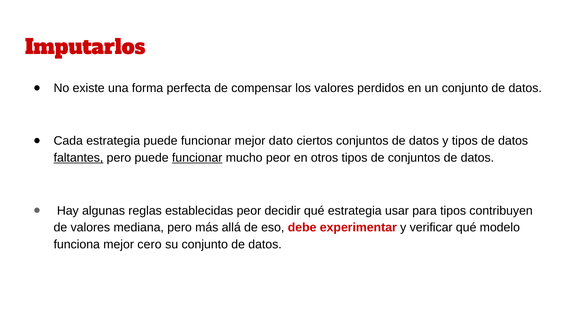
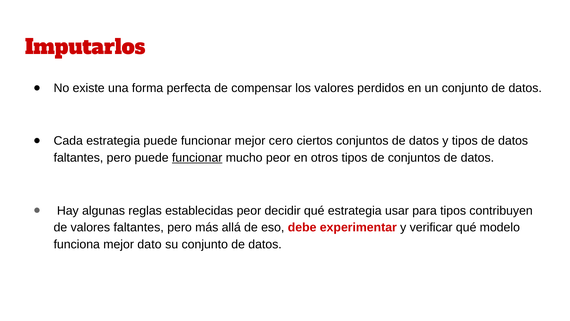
dato: dato -> cero
faltantes at (78, 158) underline: present -> none
valores mediana: mediana -> faltantes
cero: cero -> dato
